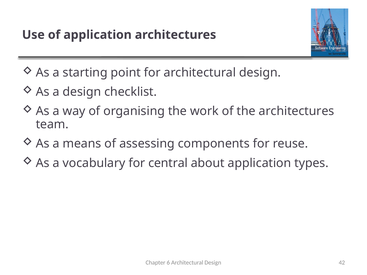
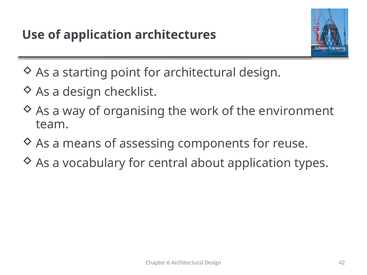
the architectures: architectures -> environment
